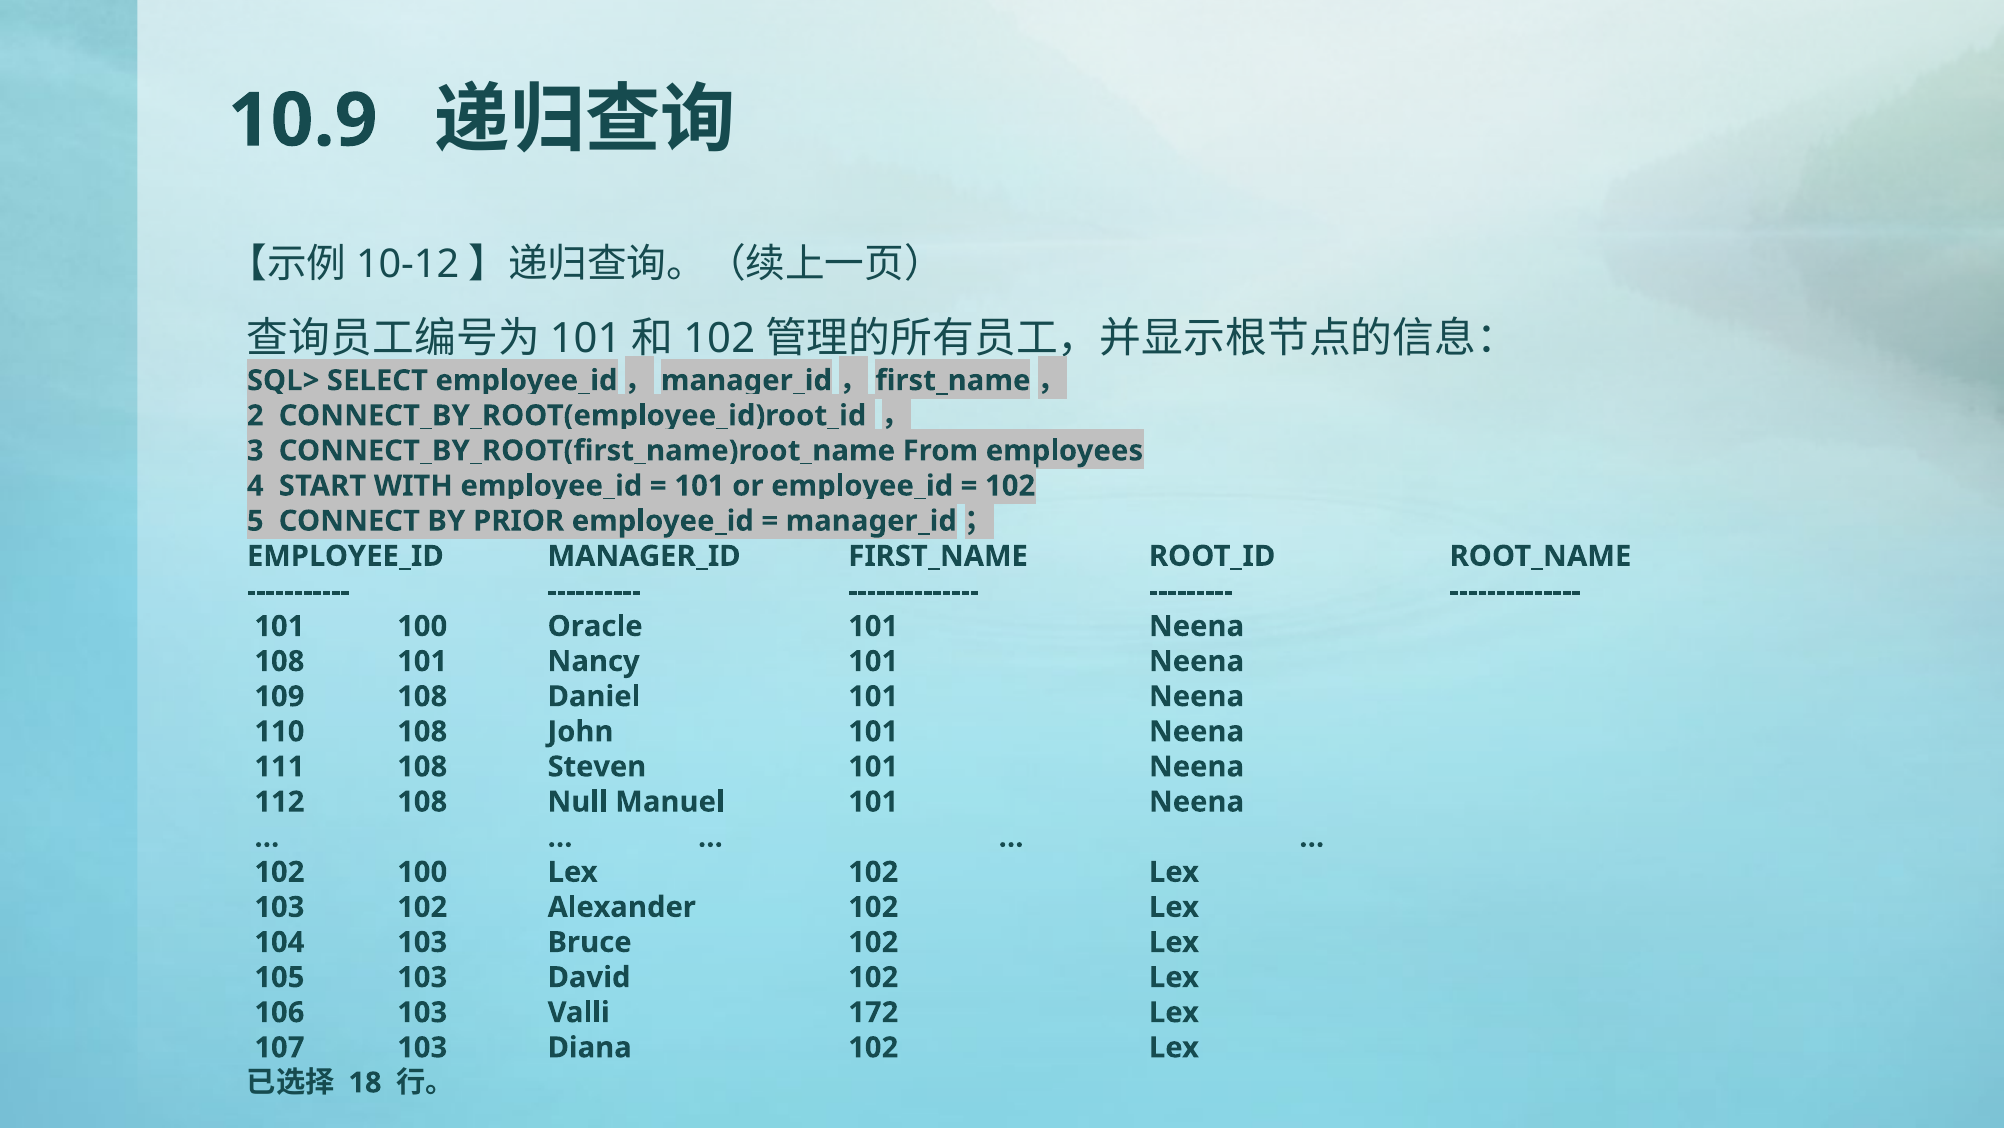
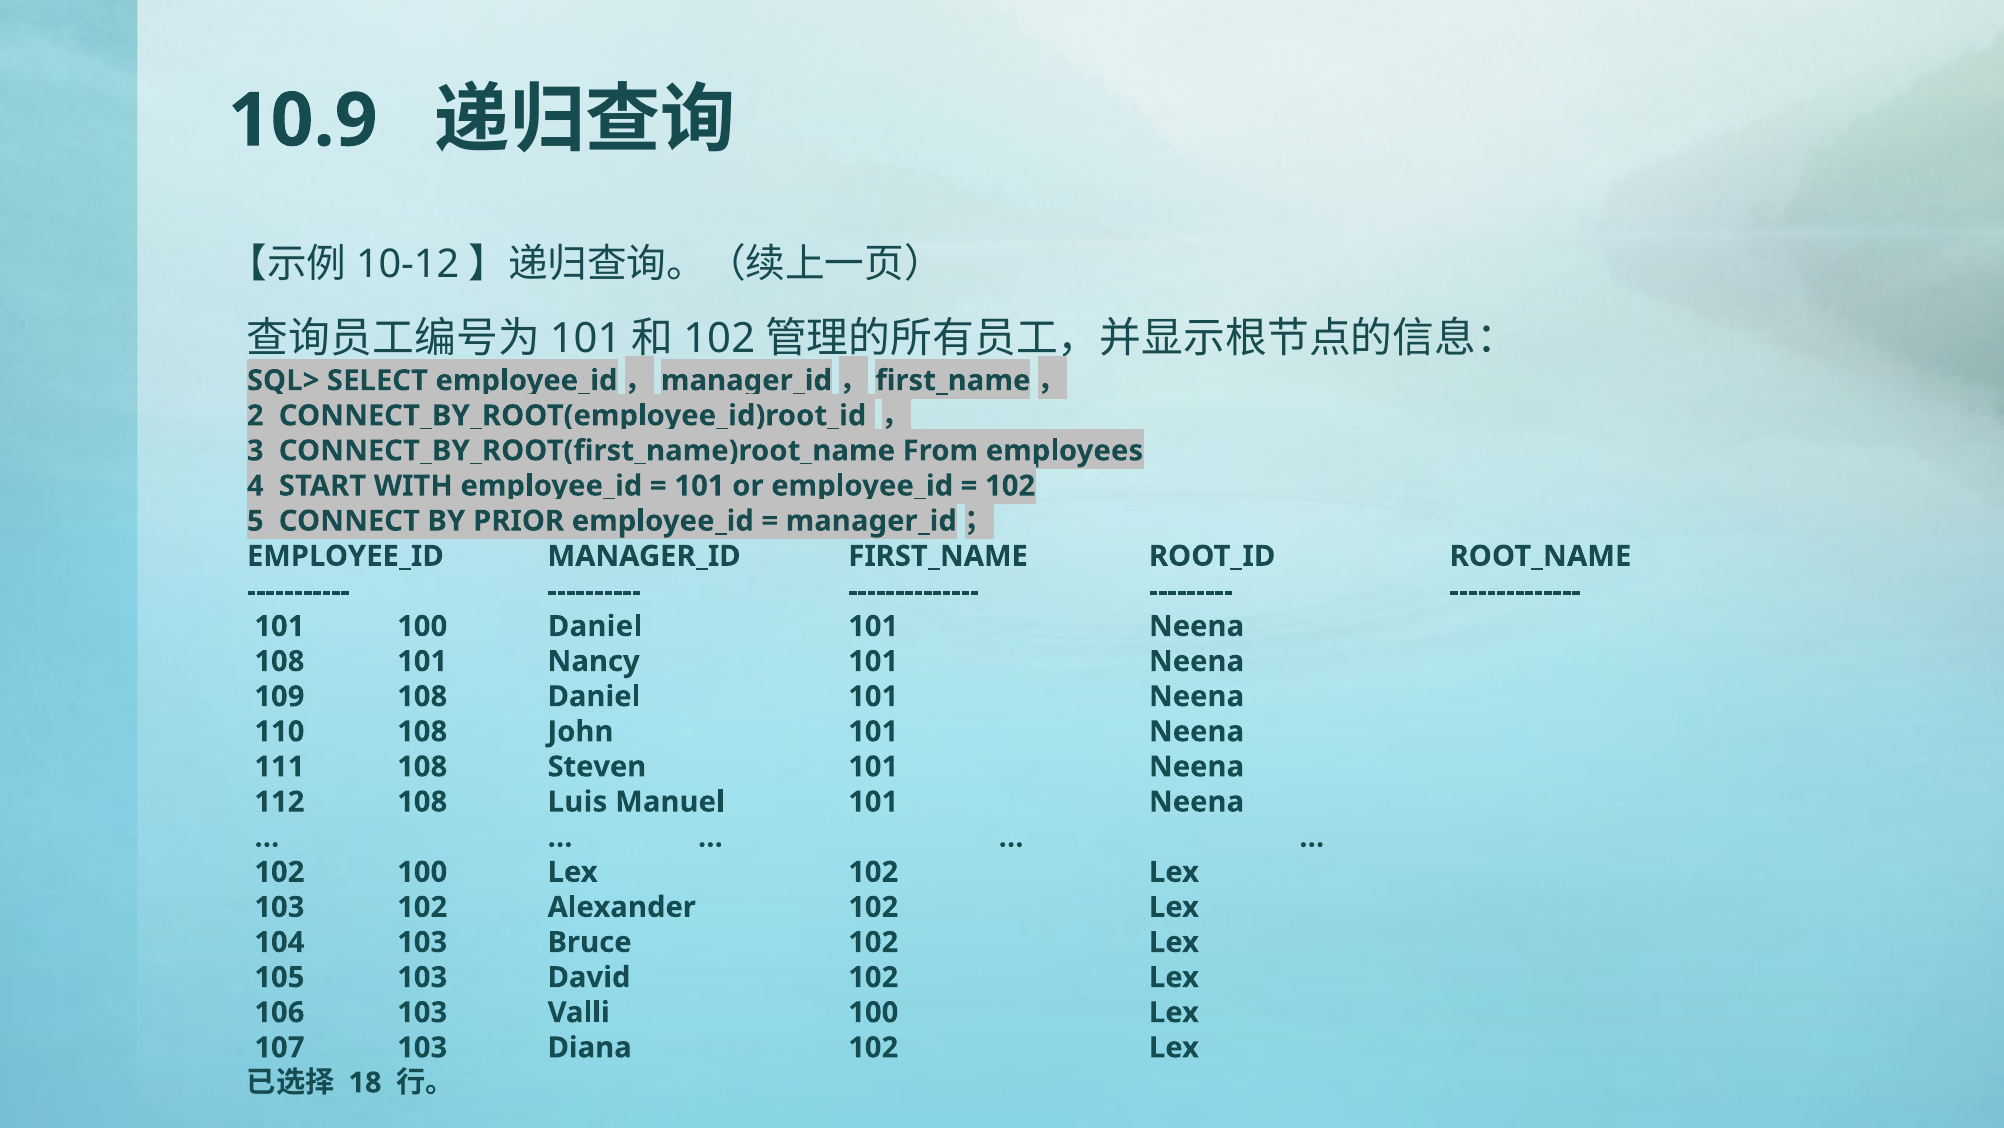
100 Oracle: Oracle -> Daniel
Null: Null -> Luis
Valli 172: 172 -> 100
